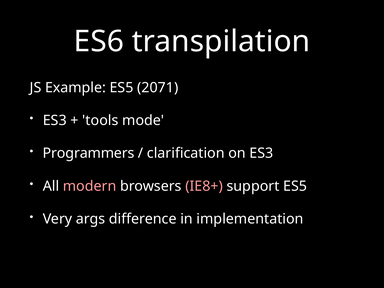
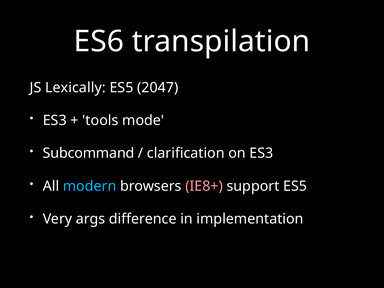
Example: Example -> Lexically
2071: 2071 -> 2047
Programmers: Programmers -> Subcommand
modern colour: pink -> light blue
